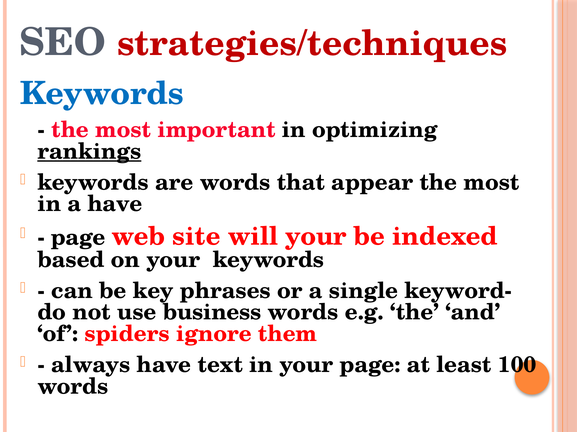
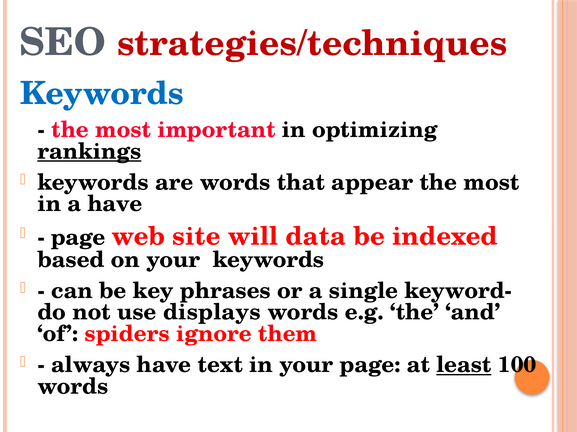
will your: your -> data
business: business -> displays
least underline: none -> present
